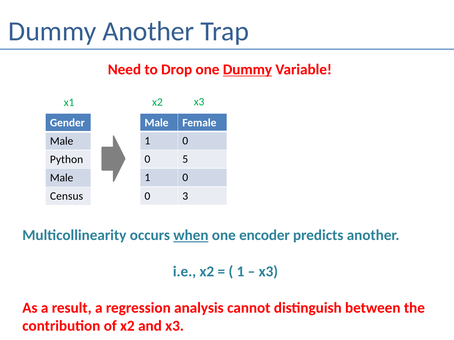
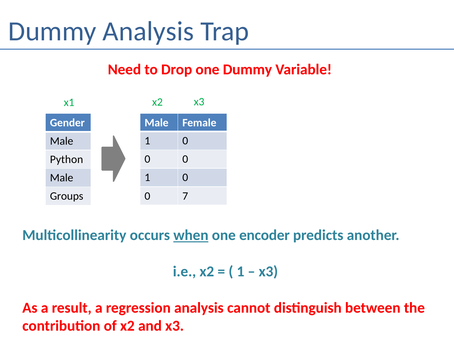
Dummy Another: Another -> Analysis
Dummy at (247, 70) underline: present -> none
5 at (185, 159): 5 -> 0
3: 3 -> 7
Census: Census -> Groups
